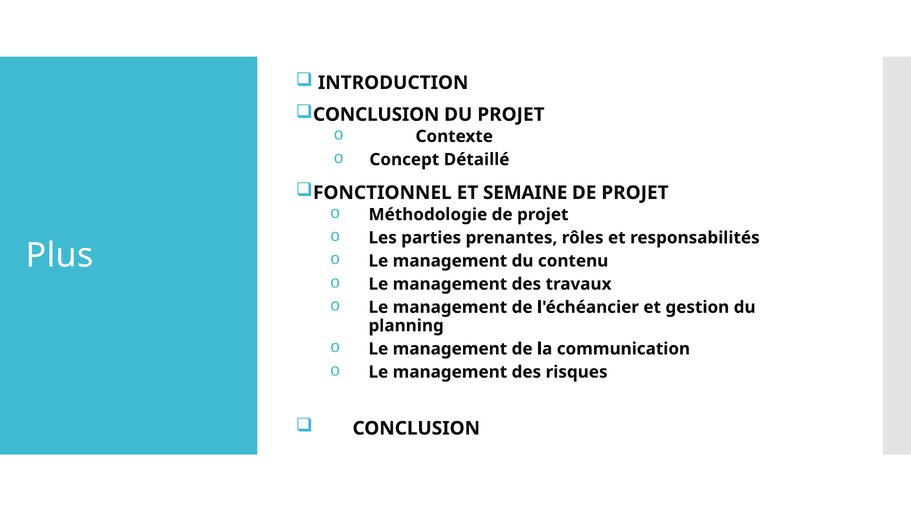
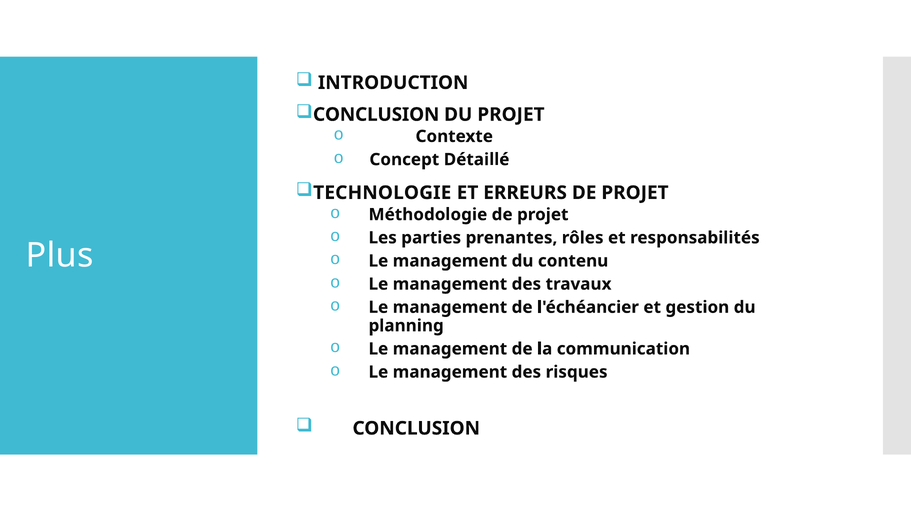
FONCTIONNEL: FONCTIONNEL -> TECHNOLOGIE
SEMAINE: SEMAINE -> ERREURS
